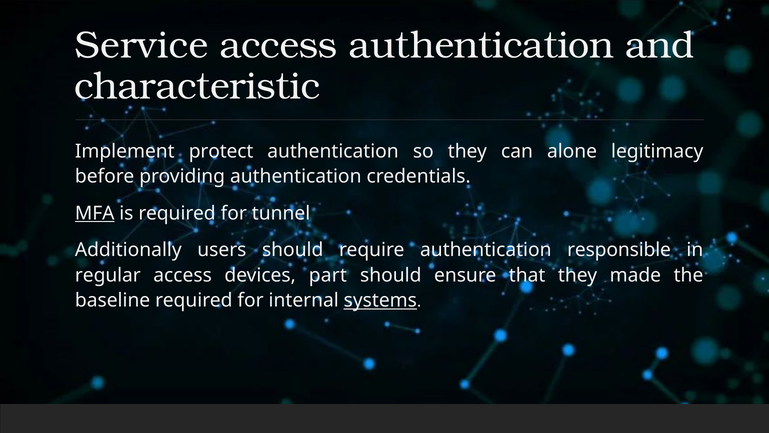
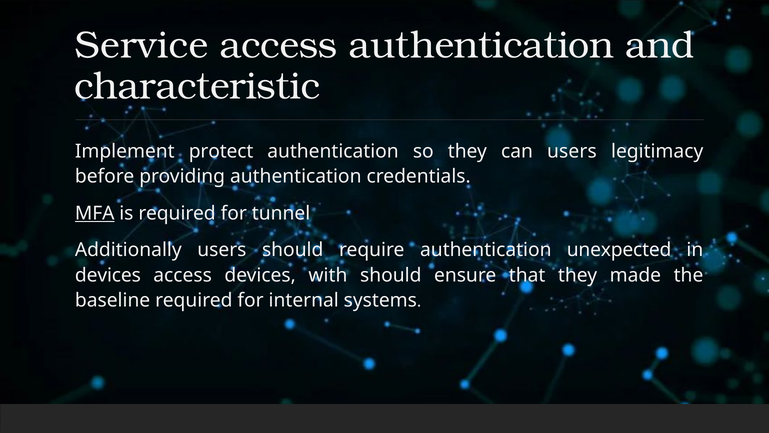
can alone: alone -> users
responsible: responsible -> unexpected
regular at (108, 275): regular -> devices
part: part -> with
systems underline: present -> none
